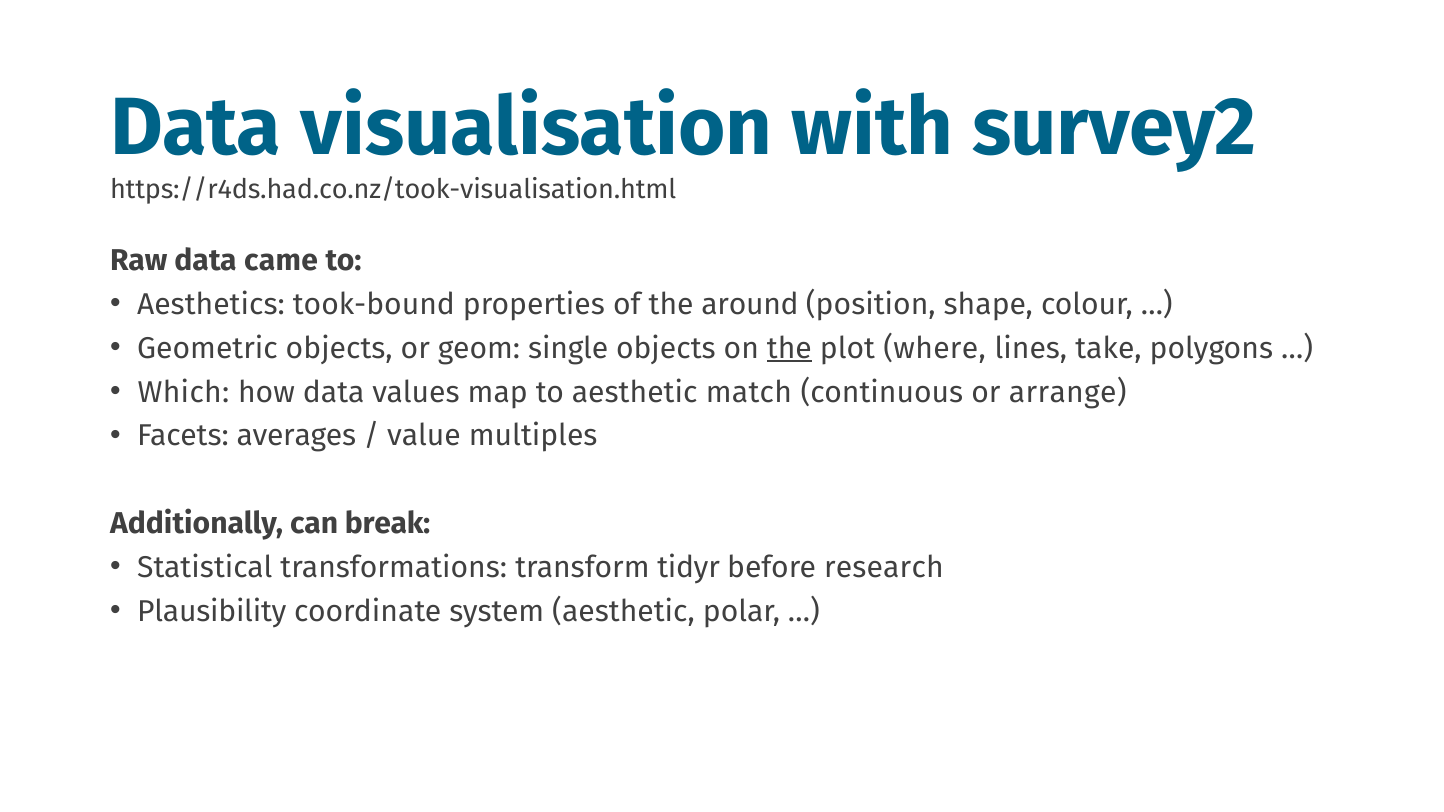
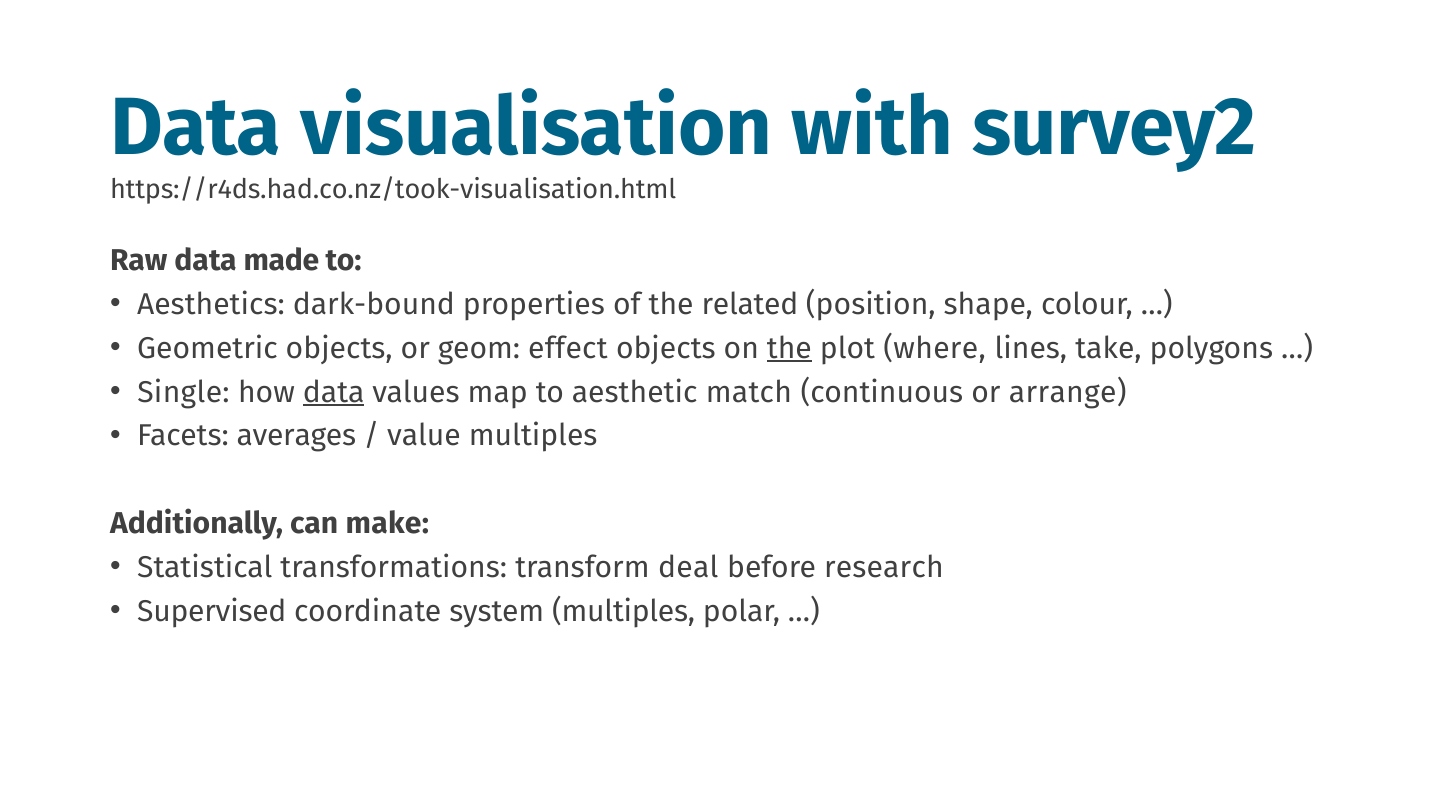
came: came -> made
took-bound: took-bound -> dark-bound
around: around -> related
single: single -> effect
Which: Which -> Single
data at (334, 392) underline: none -> present
break: break -> make
tidyr: tidyr -> deal
Plausibility: Plausibility -> Supervised
system aesthetic: aesthetic -> multiples
